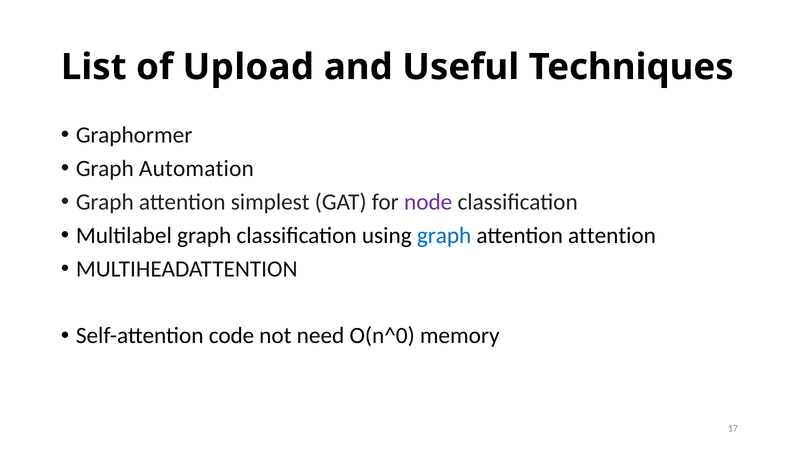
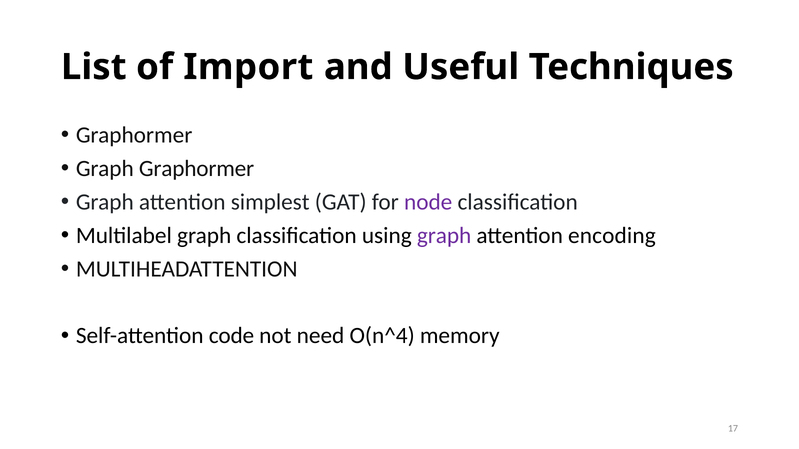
Upload: Upload -> Import
Graph Automation: Automation -> Graphormer
graph at (444, 236) colour: blue -> purple
attention attention: attention -> encoding
O(n^0: O(n^0 -> O(n^4
